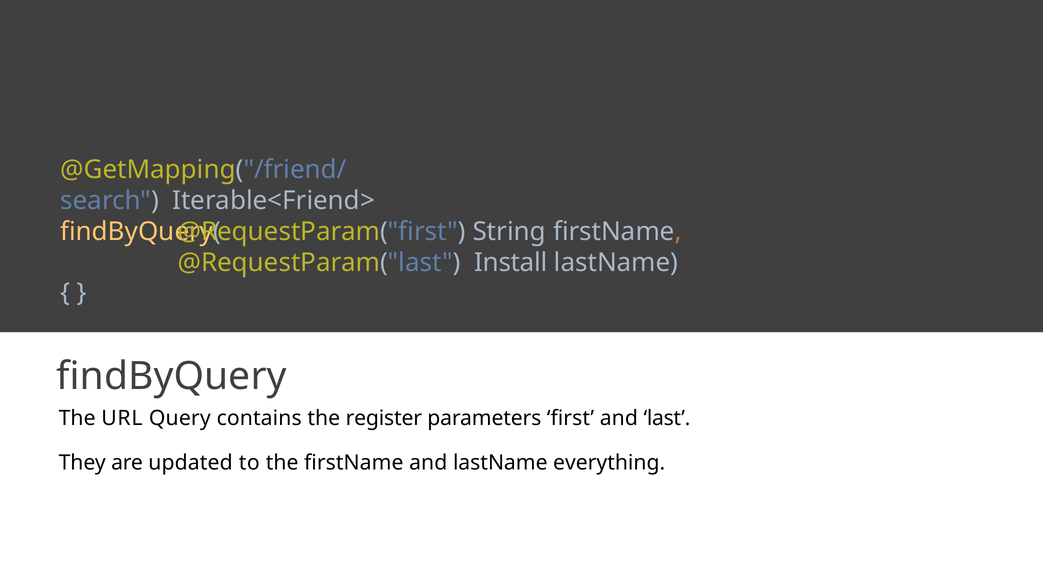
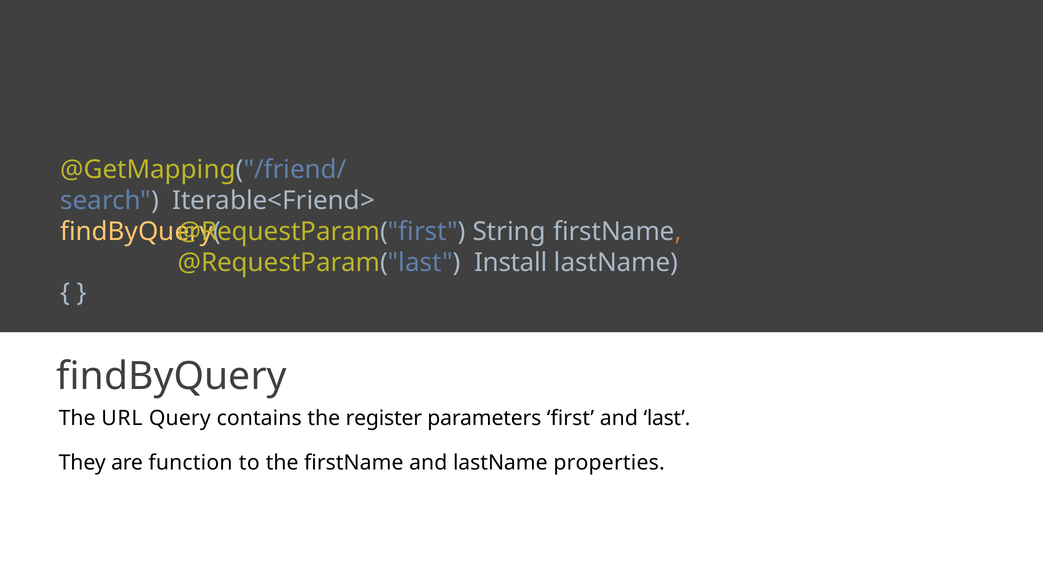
updated: updated -> function
everything: everything -> properties
